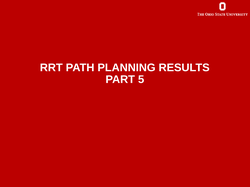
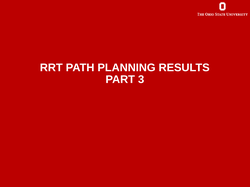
5: 5 -> 3
